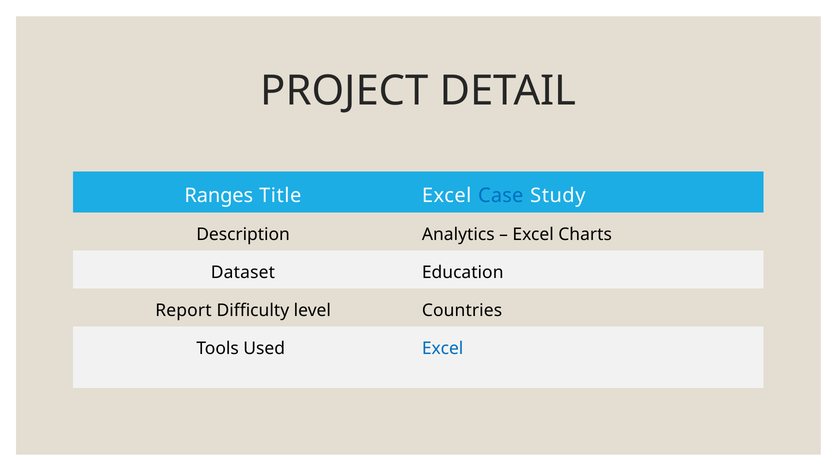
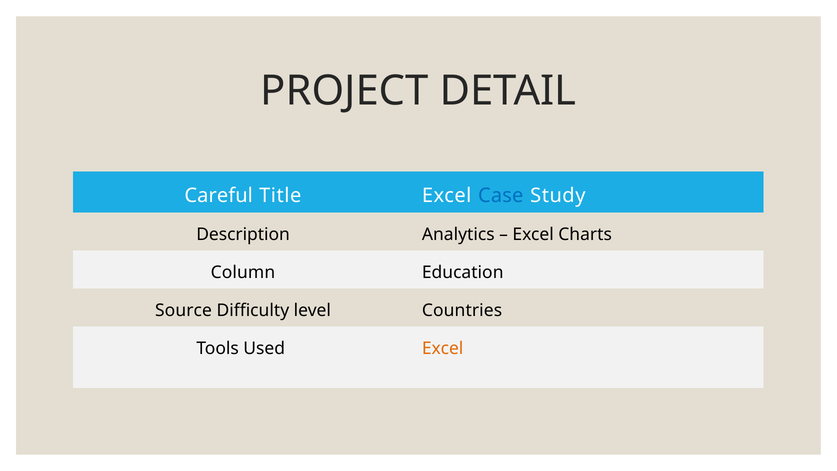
Ranges: Ranges -> Careful
Dataset: Dataset -> Column
Report: Report -> Source
Excel at (443, 348) colour: blue -> orange
